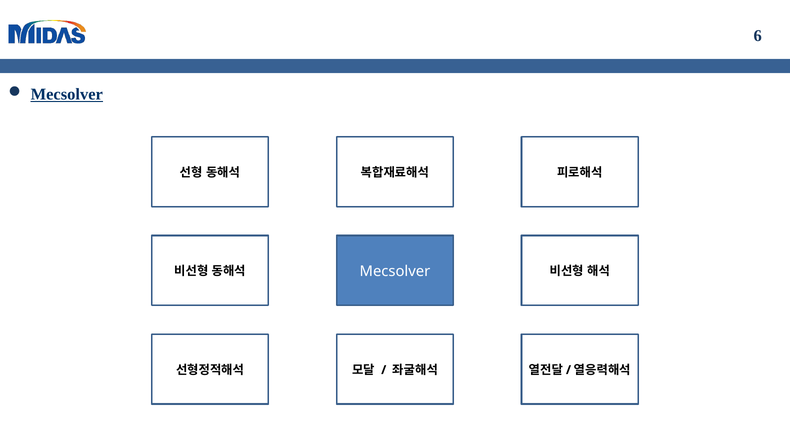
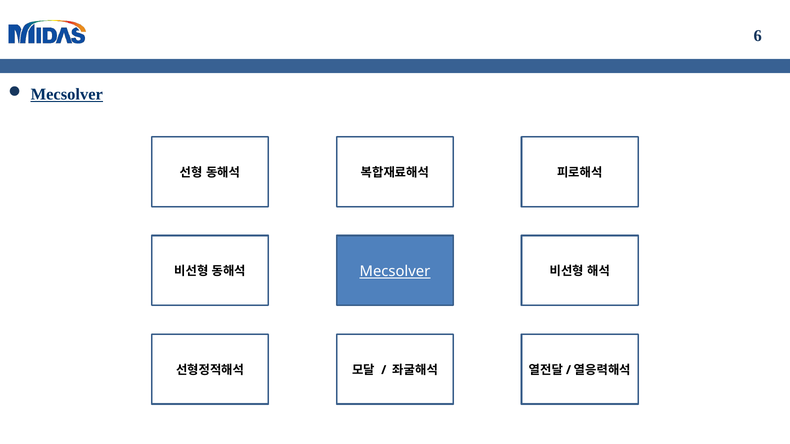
Mecsolver at (395, 272) underline: none -> present
